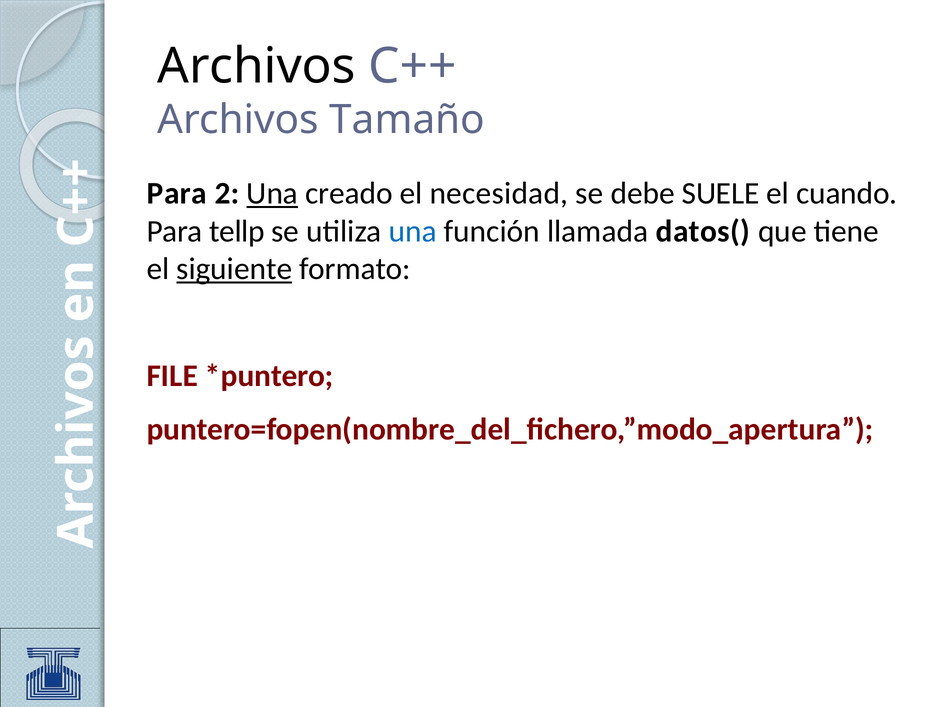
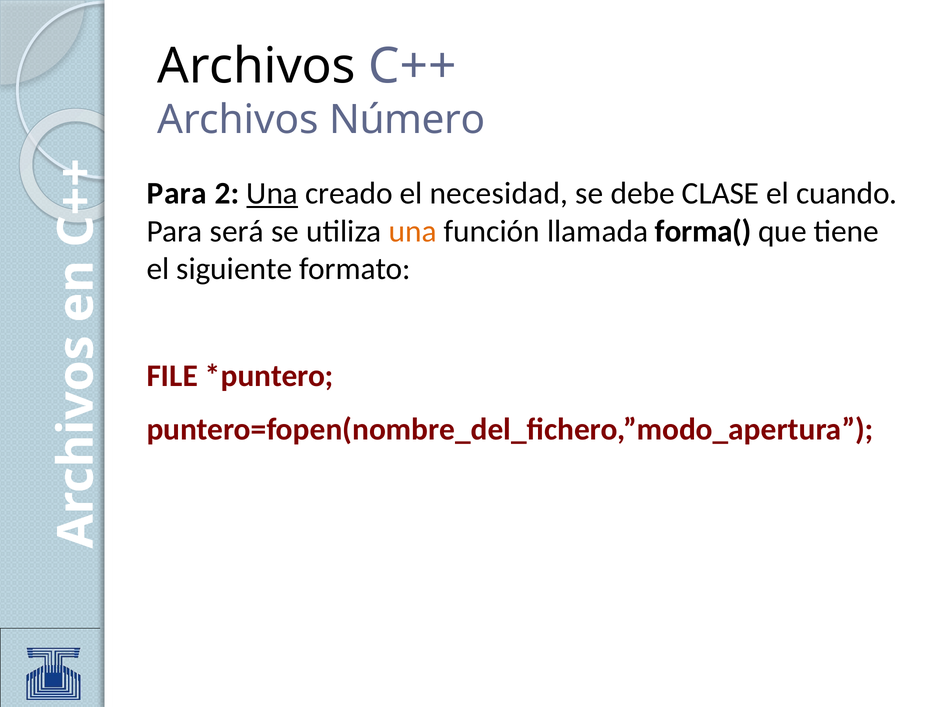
Tamaño: Tamaño -> Número
SUELE: SUELE -> CLASE
tellp: tellp -> será
una at (413, 231) colour: blue -> orange
datos(: datos( -> forma(
siguiente underline: present -> none
